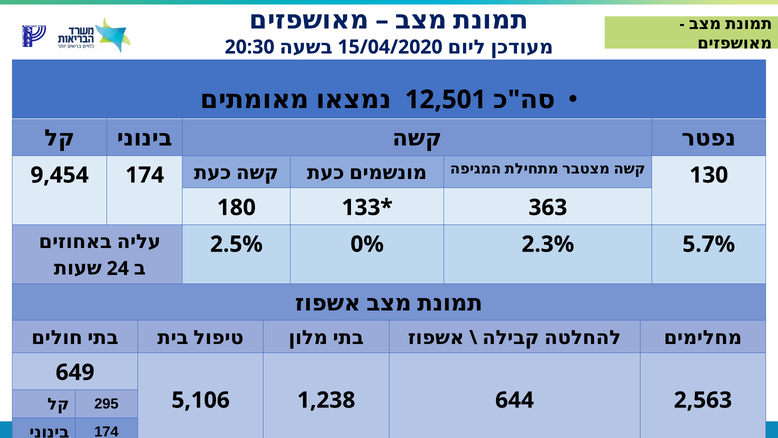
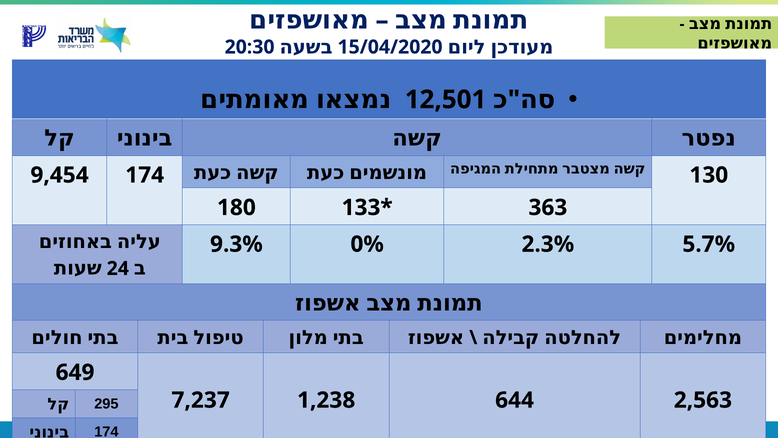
2.5%: 2.5% -> 9.3%
5,106: 5,106 -> 7,237
